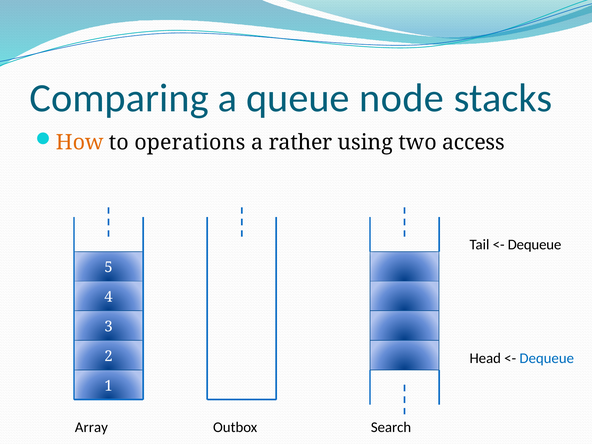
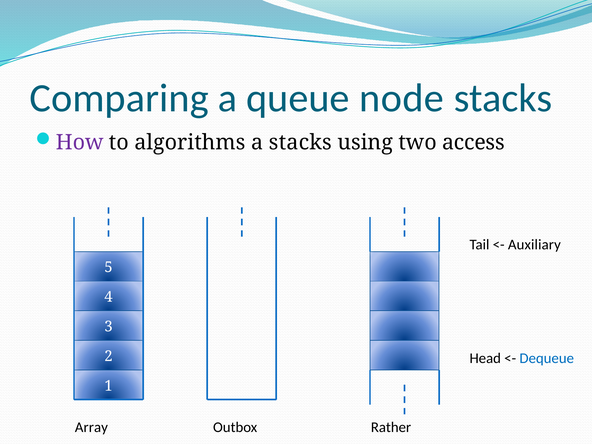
How colour: orange -> purple
operations: operations -> algorithms
a rather: rather -> stacks
Dequeue at (535, 245): Dequeue -> Auxiliary
Search: Search -> Rather
